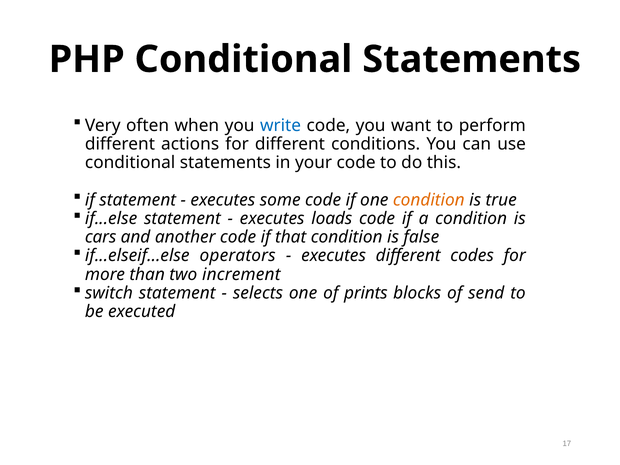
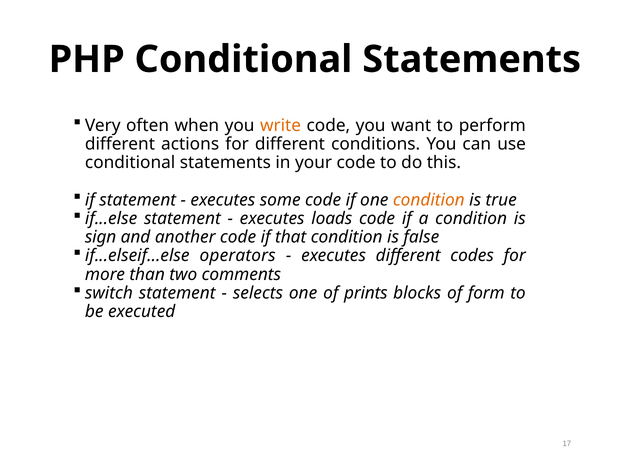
write colour: blue -> orange
cars: cars -> sign
increment: increment -> comments
send: send -> form
